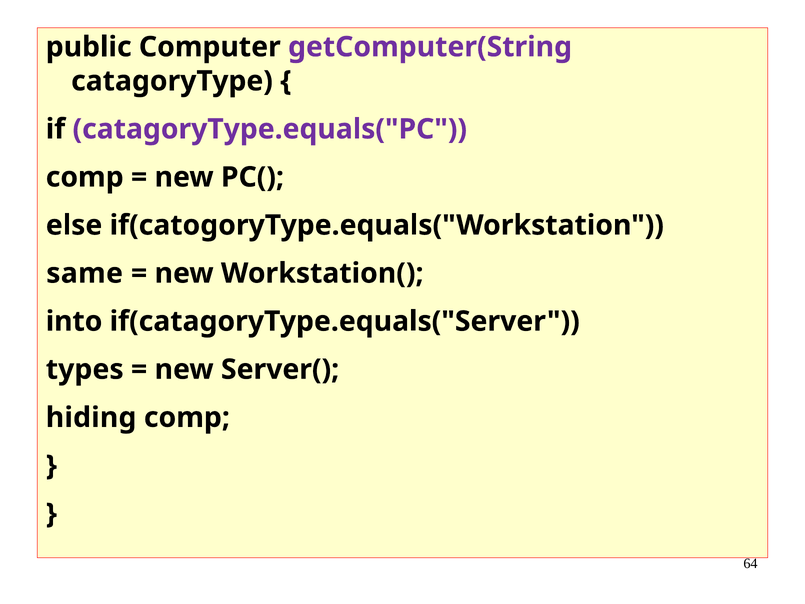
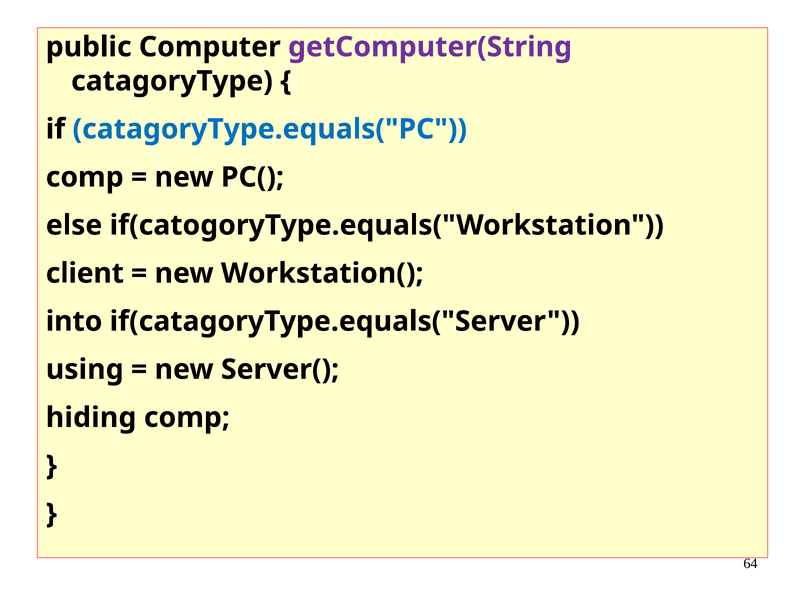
catagoryType.equals("PC colour: purple -> blue
same: same -> client
types: types -> using
